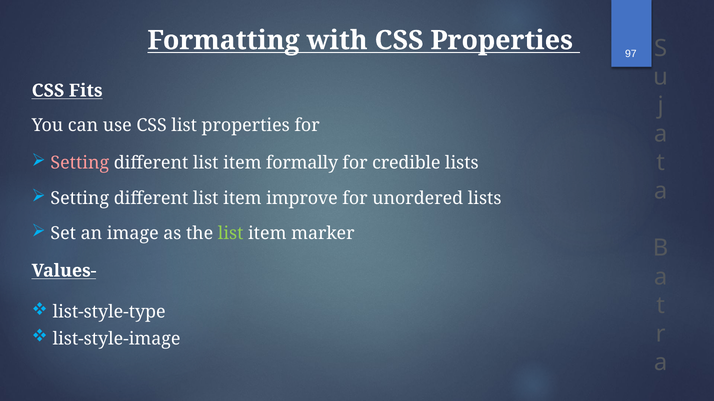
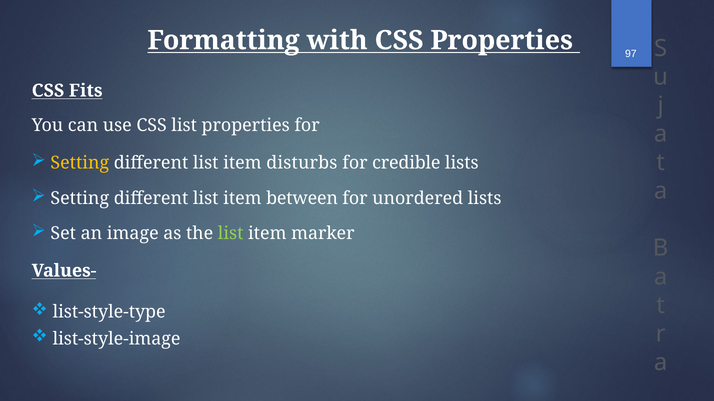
Setting at (80, 163) colour: pink -> yellow
formally: formally -> disturbs
improve: improve -> between
